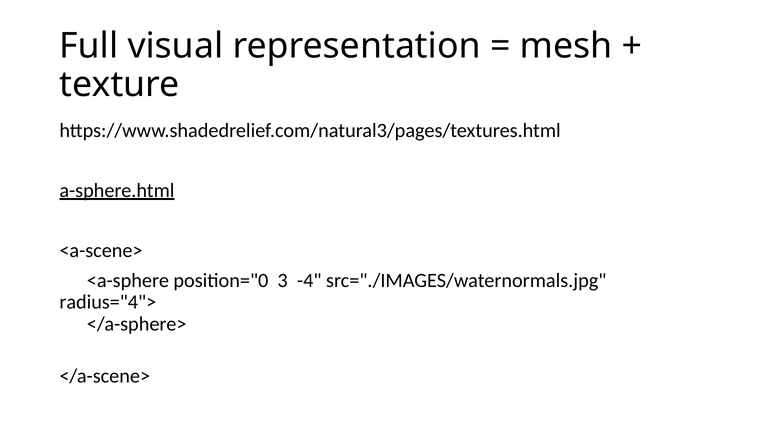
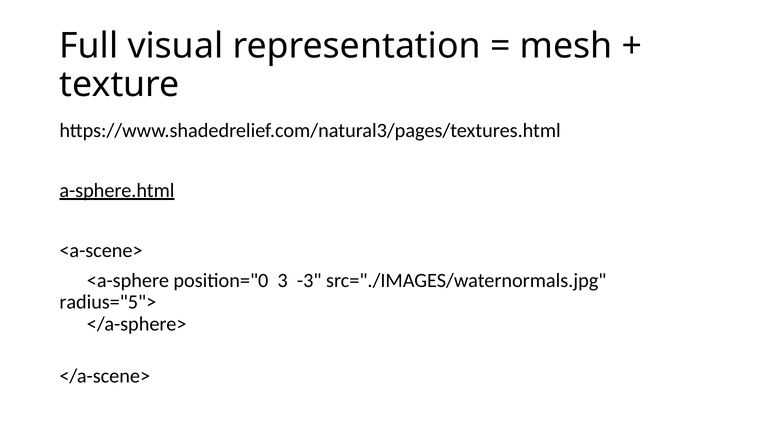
-4: -4 -> -3
radius="4">: radius="4"> -> radius="5">
